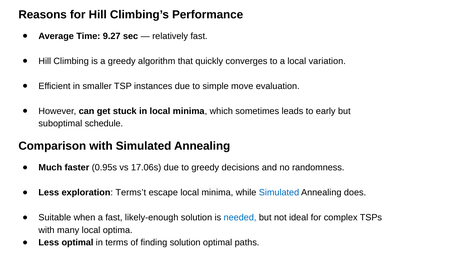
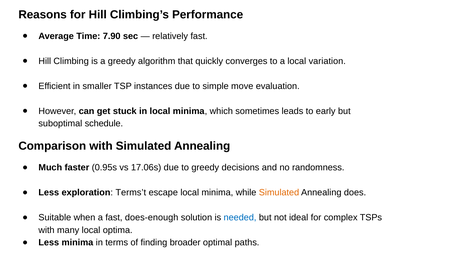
9.27: 9.27 -> 7.90
Simulated at (279, 192) colour: blue -> orange
likely-enough: likely-enough -> does-enough
Less optimal: optimal -> minima
finding solution: solution -> broader
